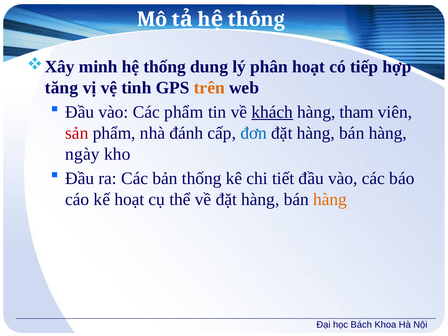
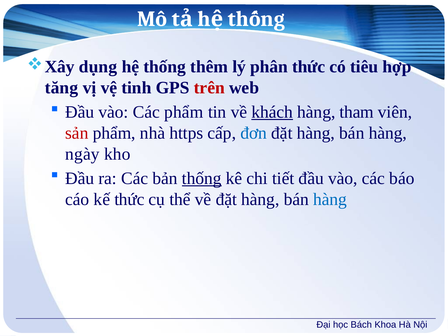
minh: minh -> dụng
dung: dung -> thêm
phân hoạt: hoạt -> thức
tiếp: tiếp -> tiêu
trên colour: orange -> red
đánh: đánh -> https
thống at (202, 178) underline: none -> present
kế hoạt: hoạt -> thức
hàng at (330, 199) colour: orange -> blue
